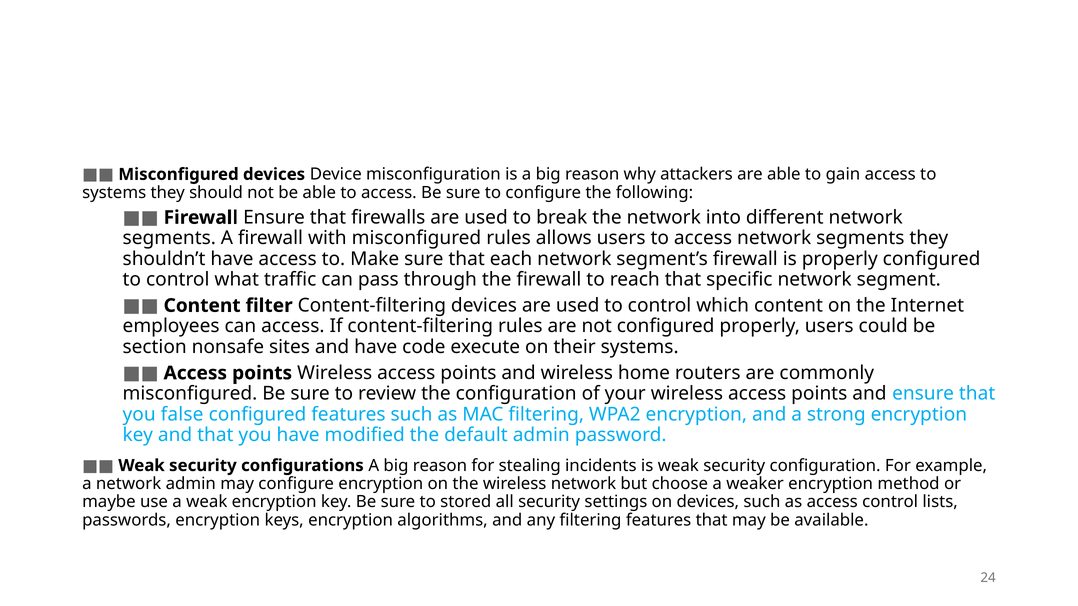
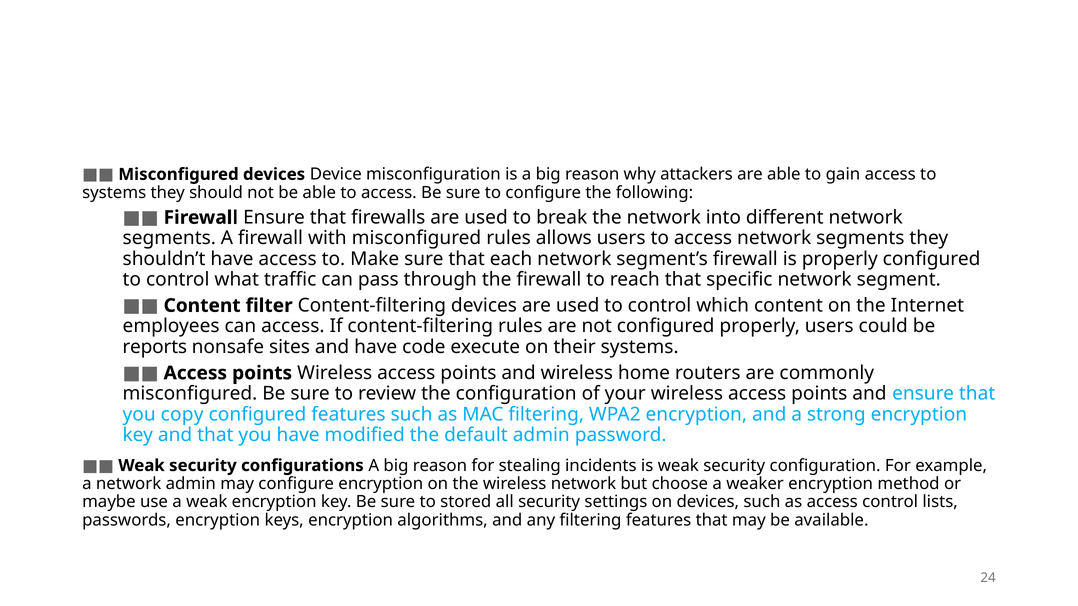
section: section -> reports
false: false -> copy
